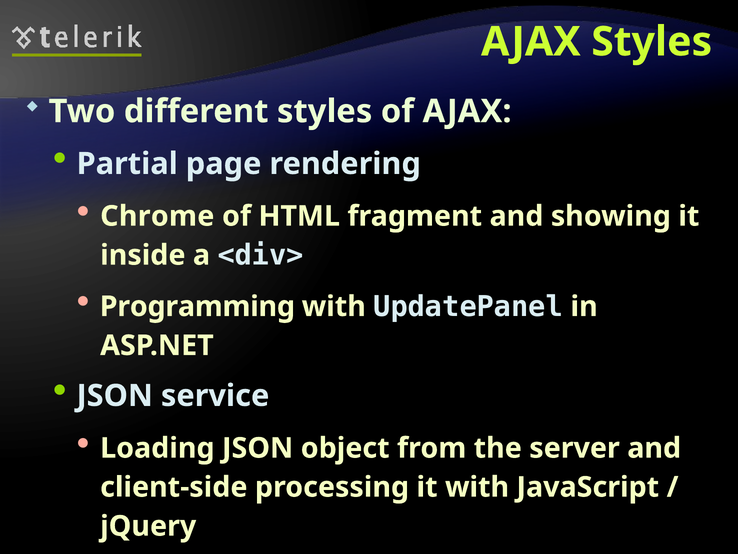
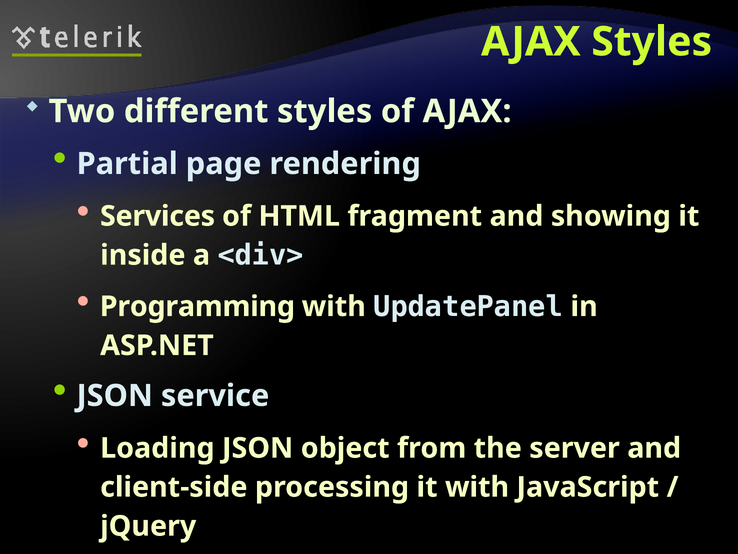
Chrome: Chrome -> Services
